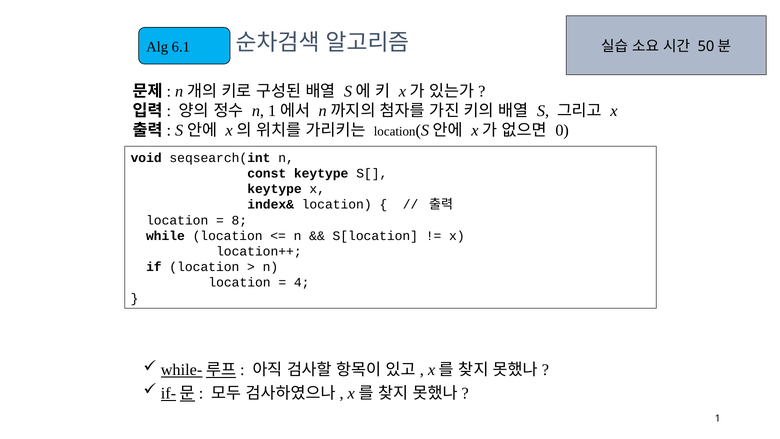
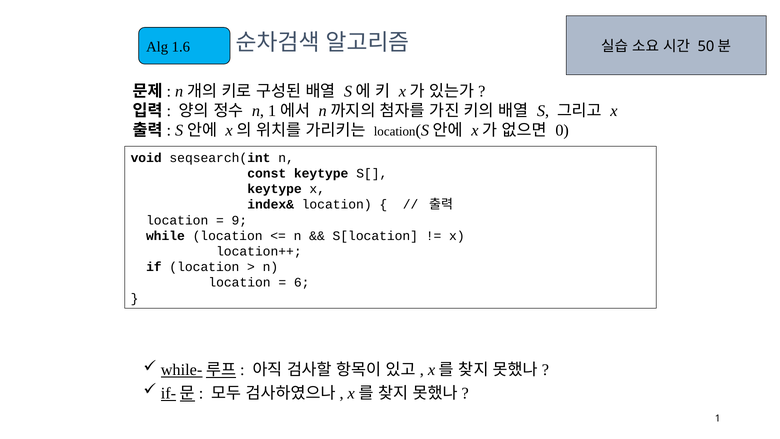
6.1: 6.1 -> 1.6
8: 8 -> 9
4: 4 -> 6
